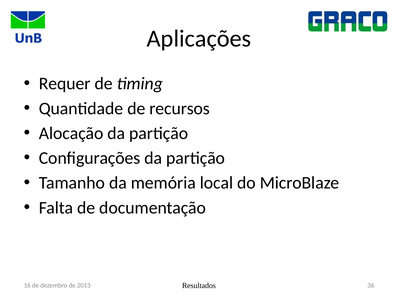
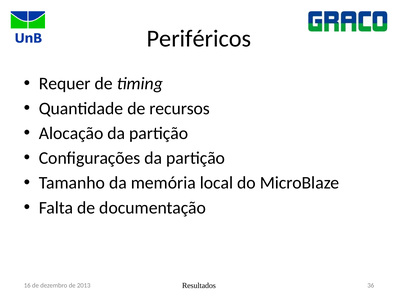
Aplicações: Aplicações -> Periféricos
